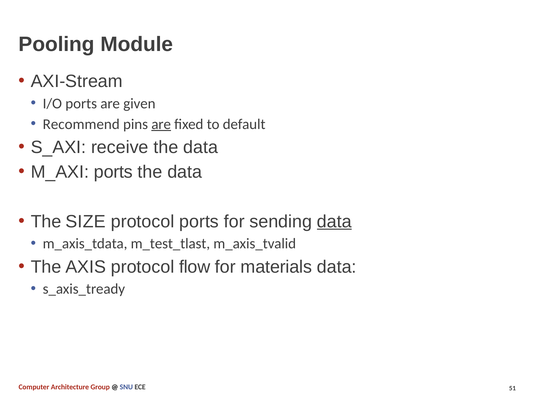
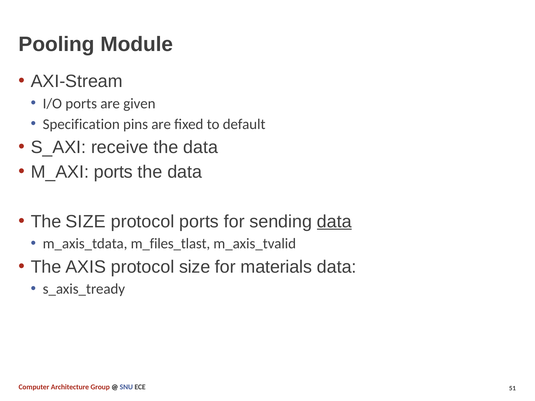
Recommend: Recommend -> Specification
are at (161, 124) underline: present -> none
m_test_tlast: m_test_tlast -> m_files_tlast
protocol flow: flow -> size
